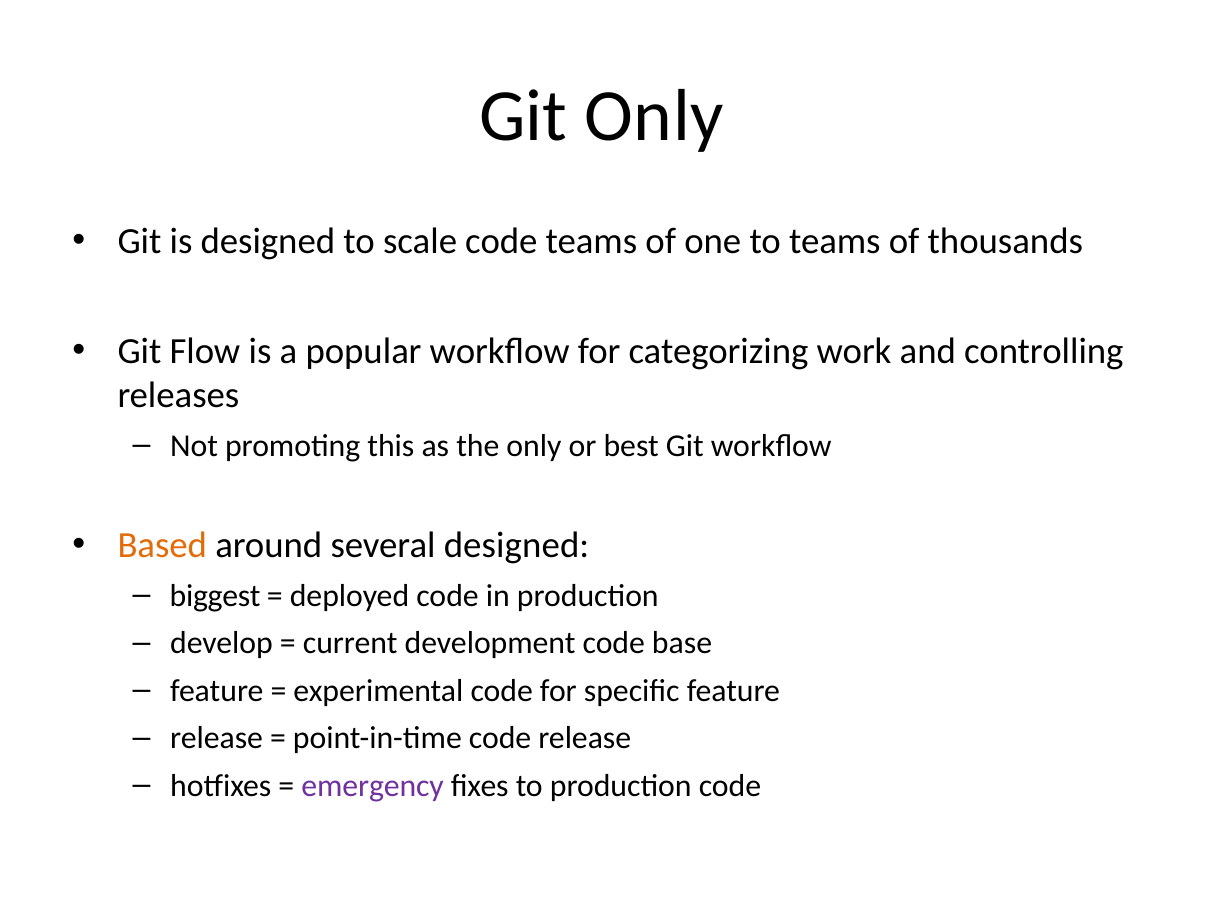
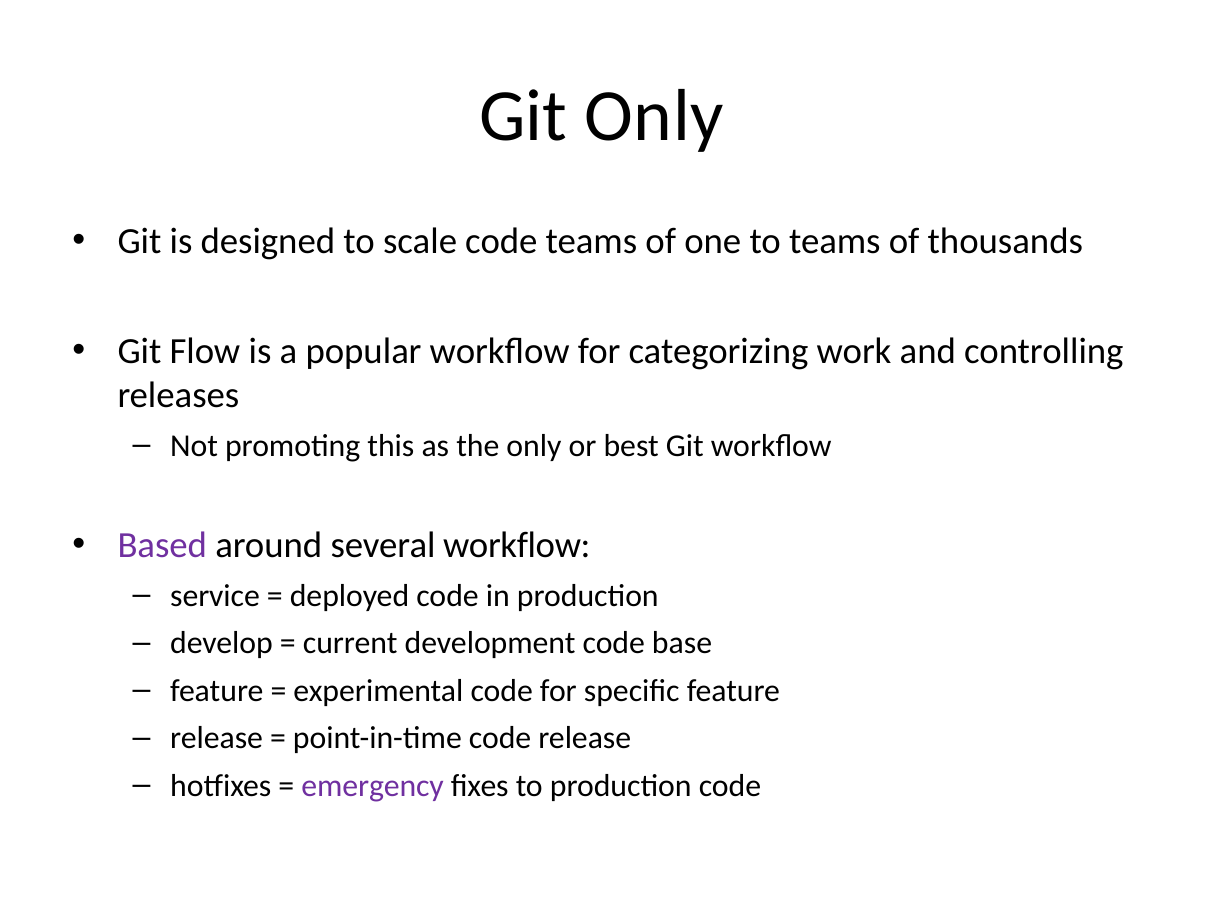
Based colour: orange -> purple
several designed: designed -> workflow
biggest: biggest -> service
